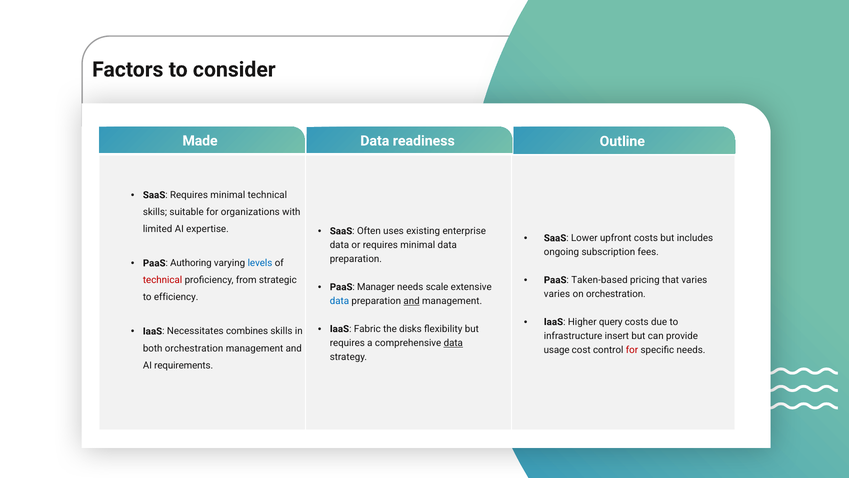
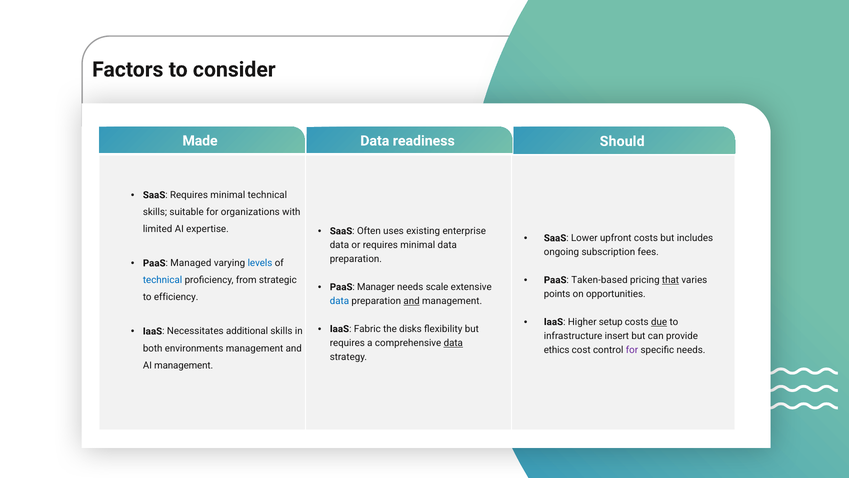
Outline: Outline -> Should
Authoring: Authoring -> Managed
that underline: none -> present
technical at (163, 280) colour: red -> blue
varies at (557, 294): varies -> points
on orchestration: orchestration -> opportunities
query: query -> setup
due underline: none -> present
combines: combines -> additional
both orchestration: orchestration -> environments
usage: usage -> ethics
for at (632, 350) colour: red -> purple
AI requirements: requirements -> management
